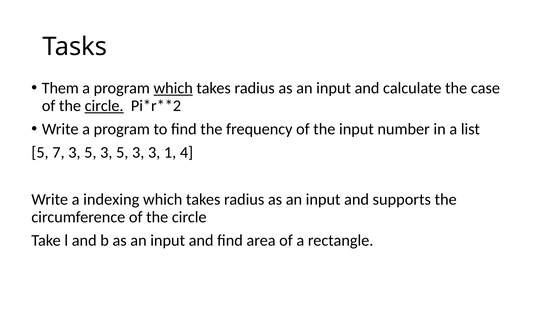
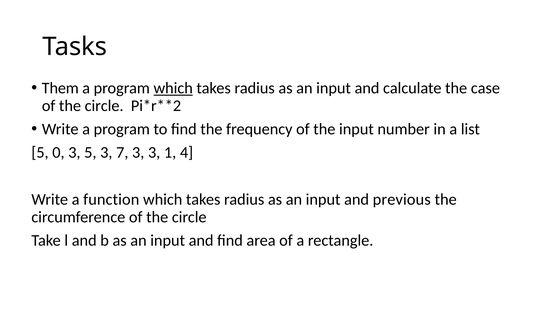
circle at (104, 106) underline: present -> none
7: 7 -> 0
5 3 5: 5 -> 7
indexing: indexing -> function
supports: supports -> previous
